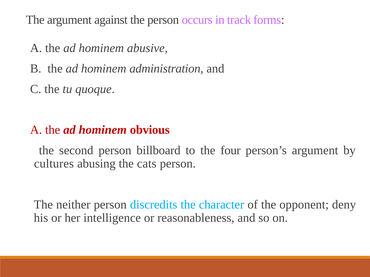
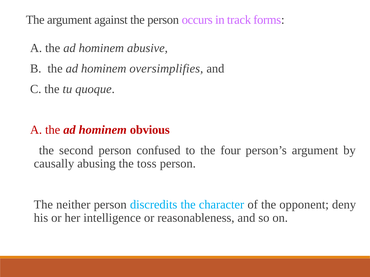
administration: administration -> oversimplifies
billboard: billboard -> confused
cultures: cultures -> causally
cats: cats -> toss
